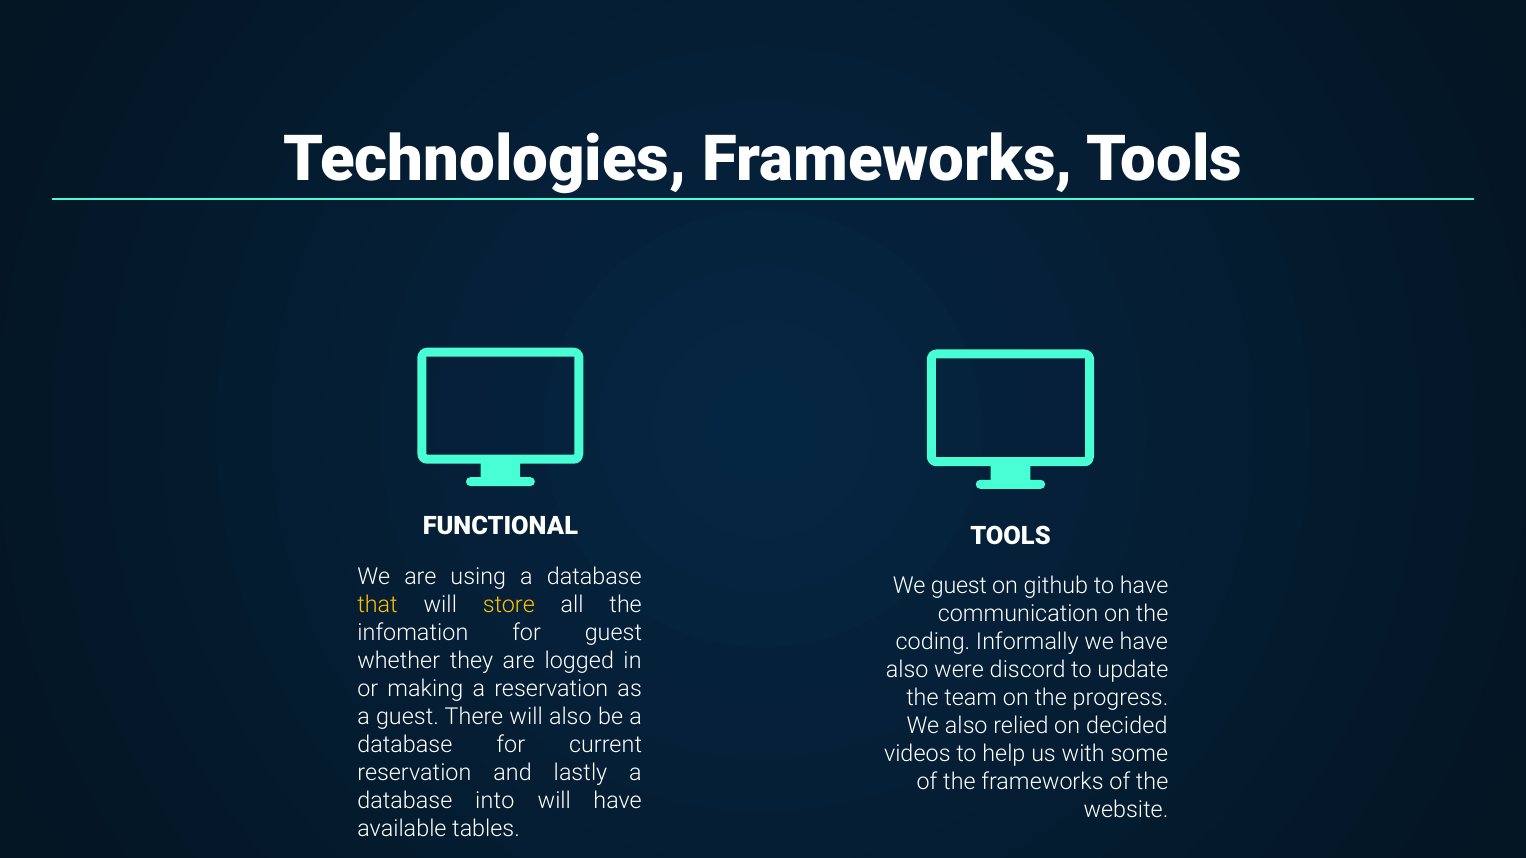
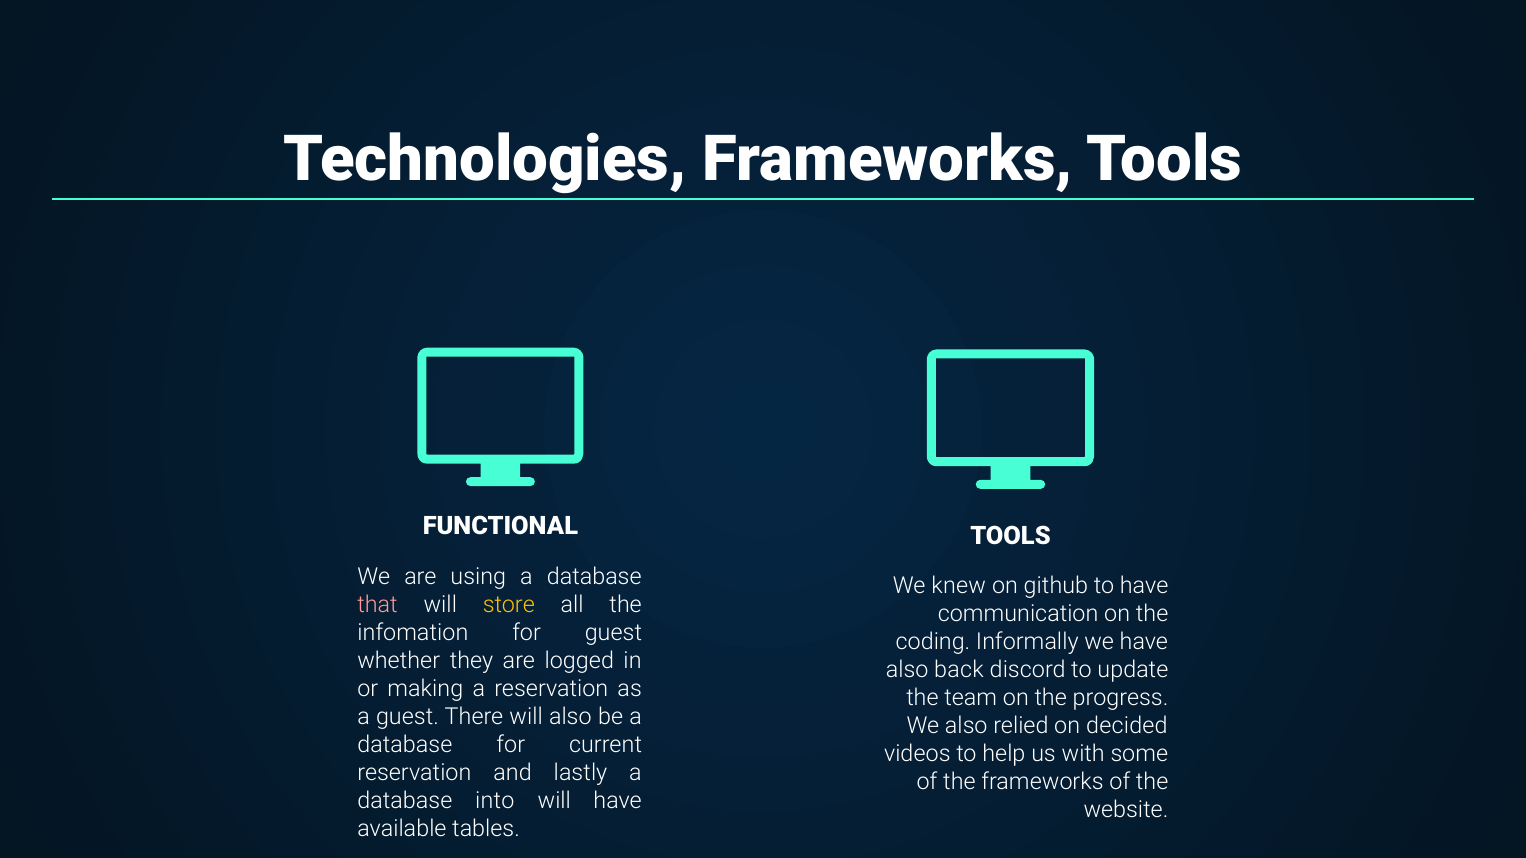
We guest: guest -> knew
that colour: yellow -> pink
were: were -> back
